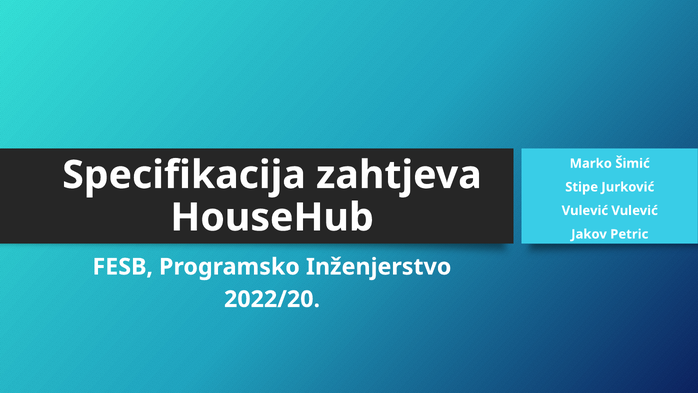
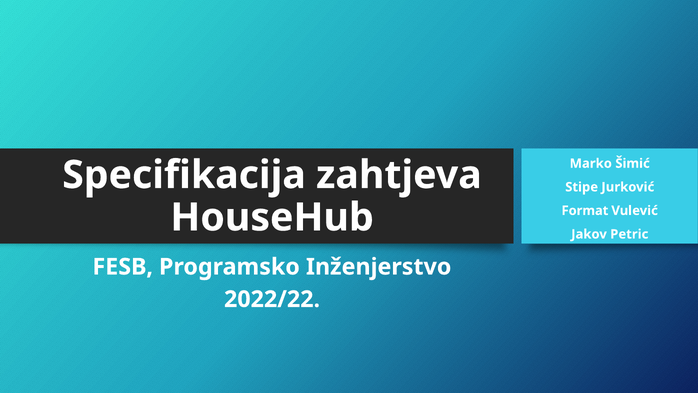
Vulević at (585, 210): Vulević -> Format
2022/20: 2022/20 -> 2022/22
